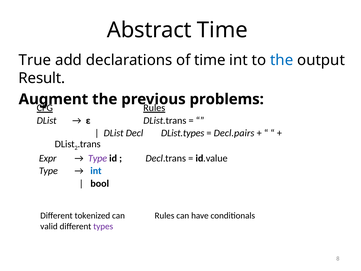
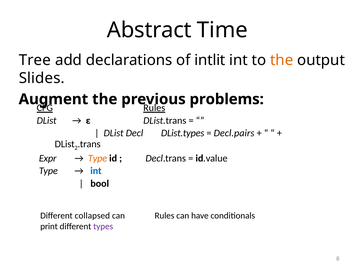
True: True -> Tree
of time: time -> intlit
the at (282, 60) colour: blue -> orange
Result: Result -> Slides
Type at (98, 158) colour: purple -> orange
tokenized: tokenized -> collapsed
valid: valid -> print
